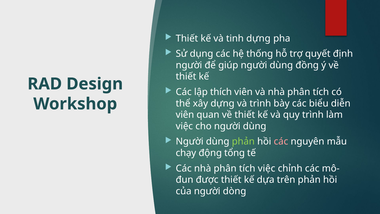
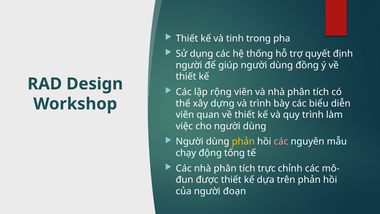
tinh dựng: dựng -> trong
thích: thích -> rộng
phản at (243, 141) colour: light green -> yellow
tích việc: việc -> trực
dòng: dòng -> đoạn
